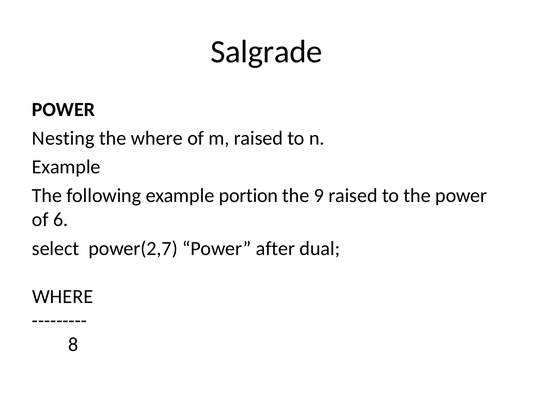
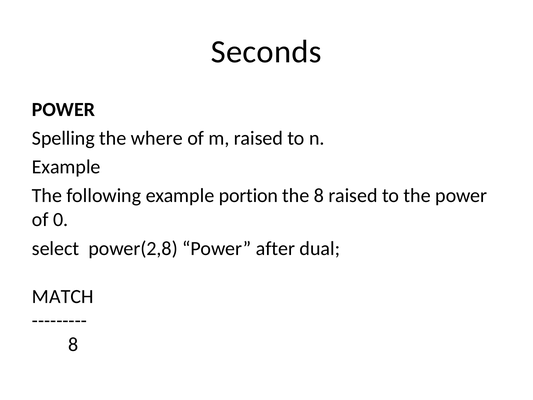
Salgrade: Salgrade -> Seconds
Nesting: Nesting -> Spelling
the 9: 9 -> 8
6: 6 -> 0
power(2,7: power(2,7 -> power(2,8
WHERE at (63, 296): WHERE -> MATCH
